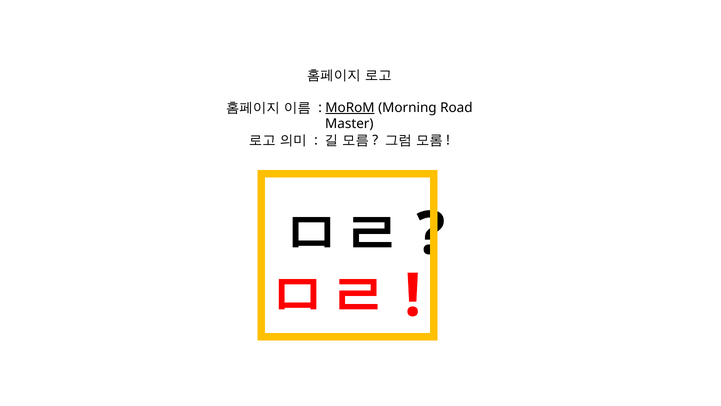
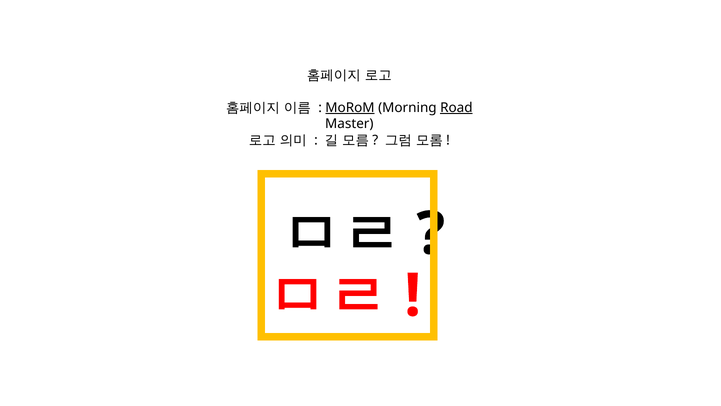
Road underline: none -> present
